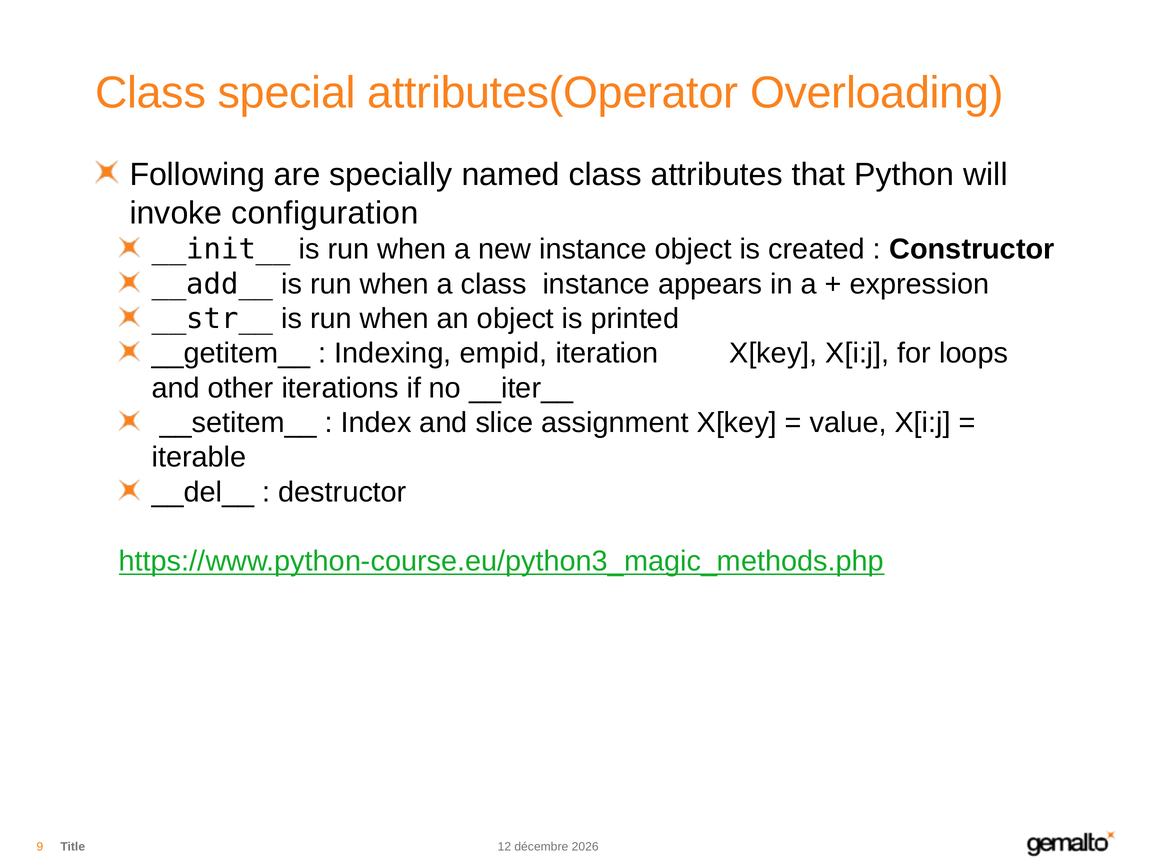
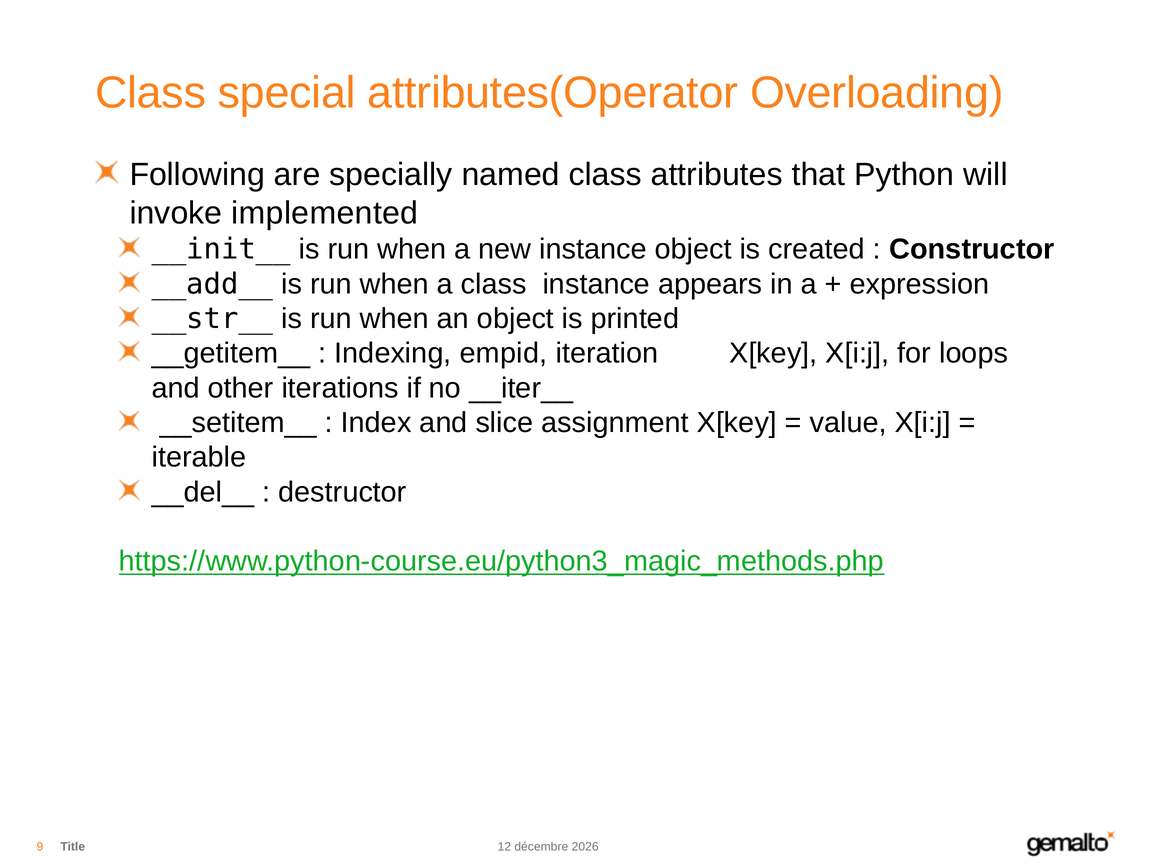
configuration: configuration -> implemented
